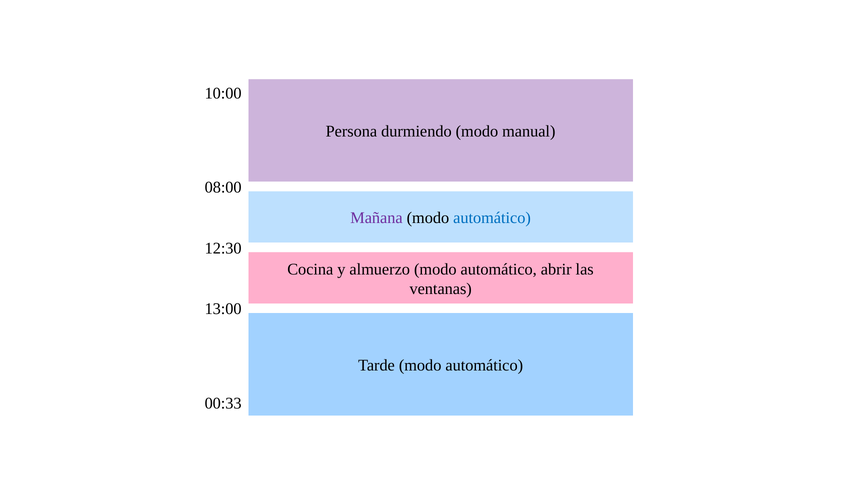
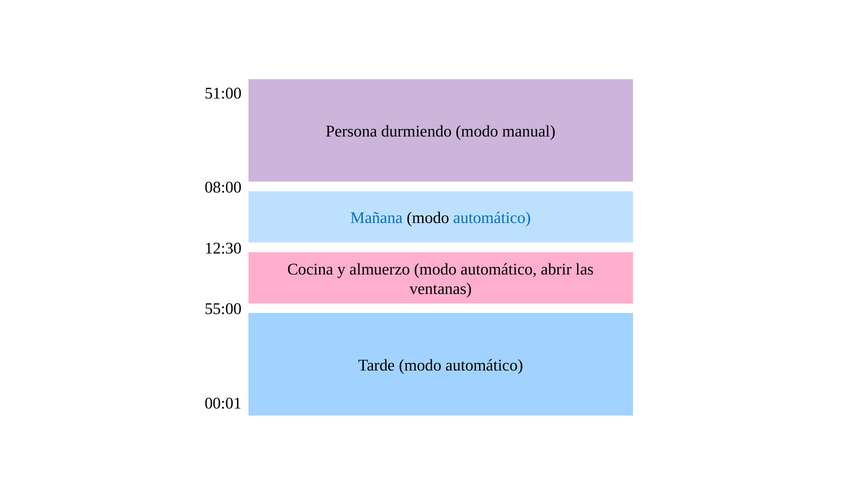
10:00: 10:00 -> 51:00
Mañana colour: purple -> blue
13:00: 13:00 -> 55:00
00:33: 00:33 -> 00:01
